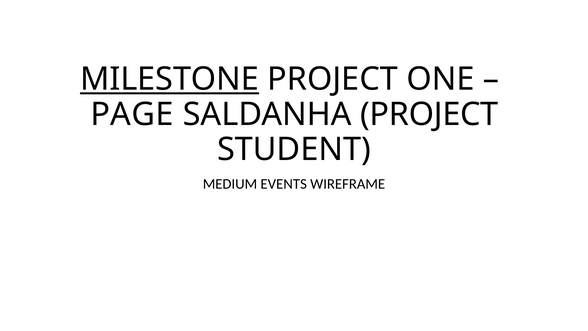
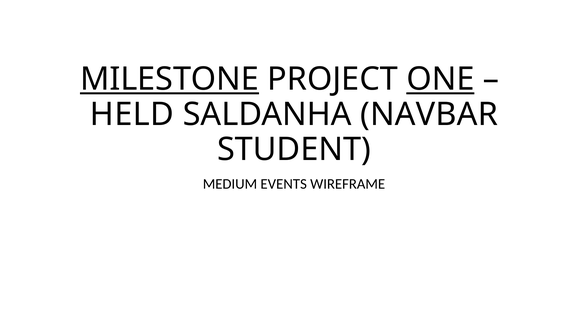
ONE underline: none -> present
PAGE: PAGE -> HELD
SALDANHA PROJECT: PROJECT -> NAVBAR
